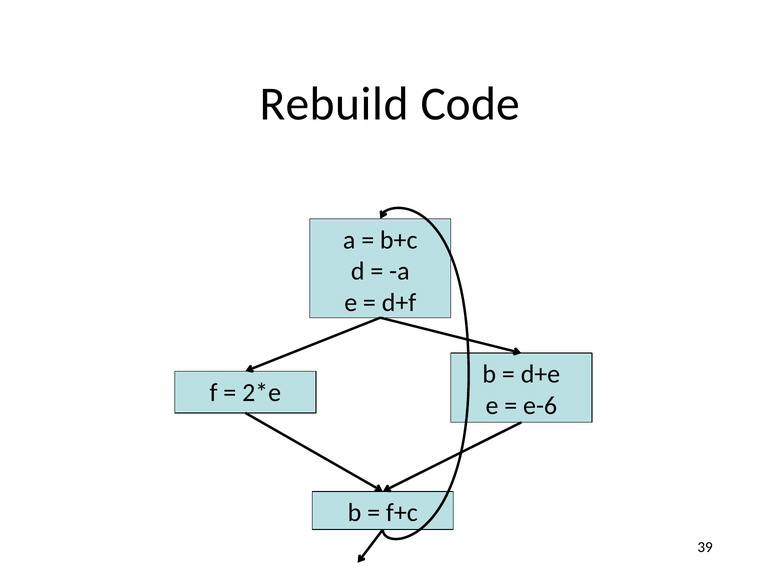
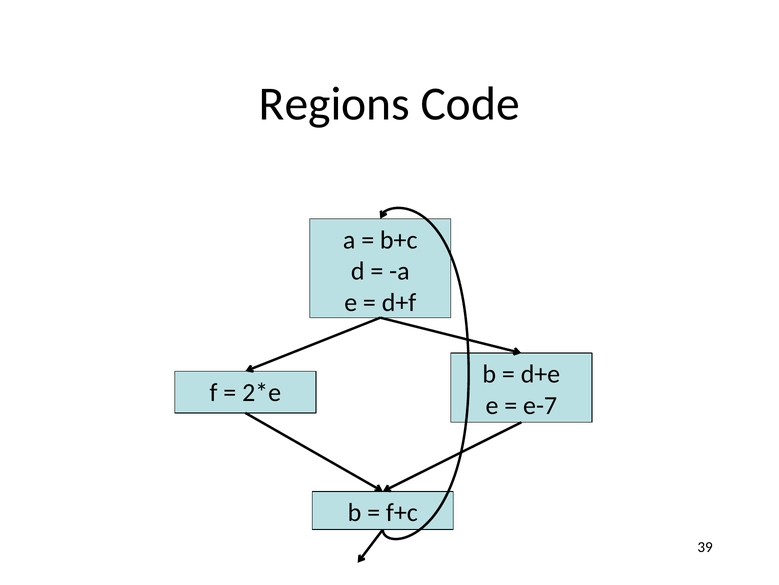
Rebuild: Rebuild -> Regions
e-6: e-6 -> e-7
